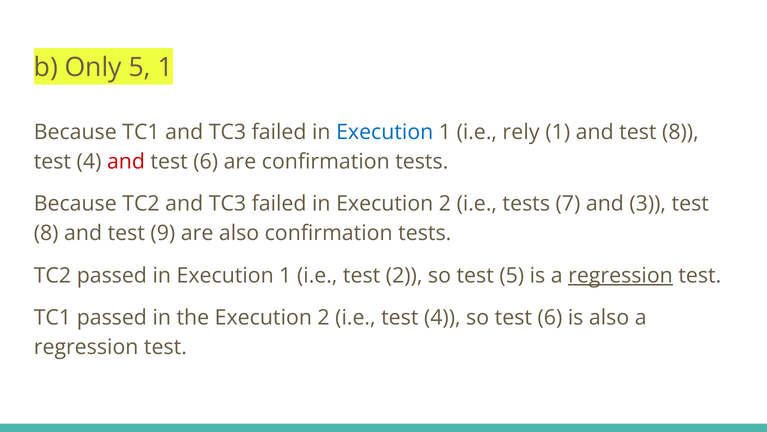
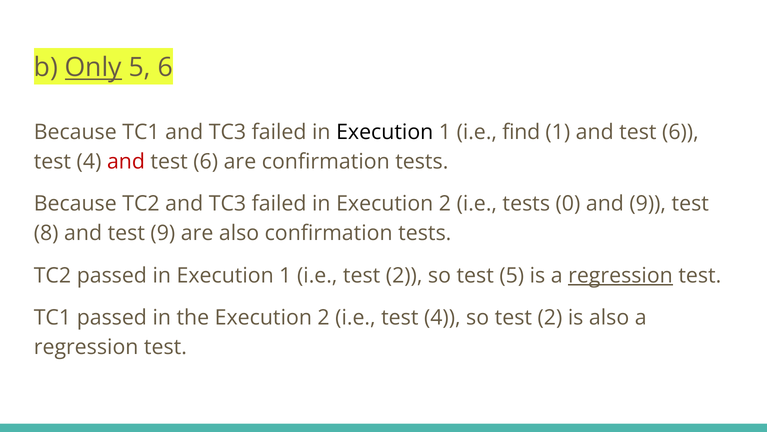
Only underline: none -> present
5 1: 1 -> 6
Execution at (385, 132) colour: blue -> black
rely: rely -> find
1 and test 8: 8 -> 6
7: 7 -> 0
and 3: 3 -> 9
so test 6: 6 -> 2
